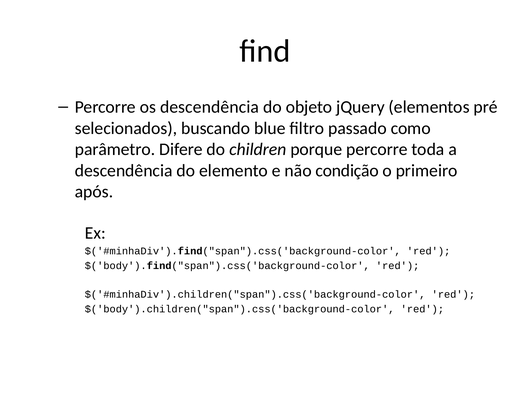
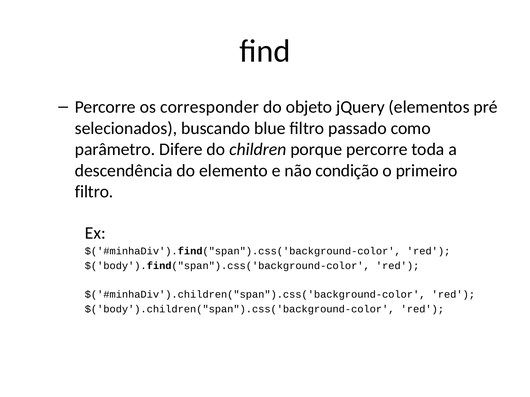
os descendência: descendência -> corresponder
após at (94, 192): após -> filtro
